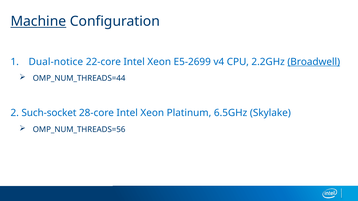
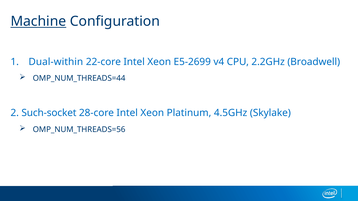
Dual-notice: Dual-notice -> Dual-within
Broadwell underline: present -> none
6.5GHz: 6.5GHz -> 4.5GHz
